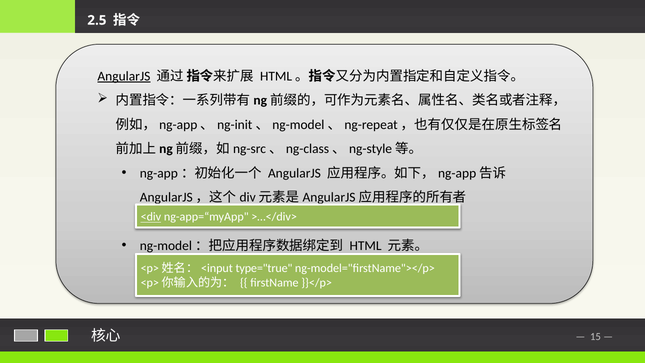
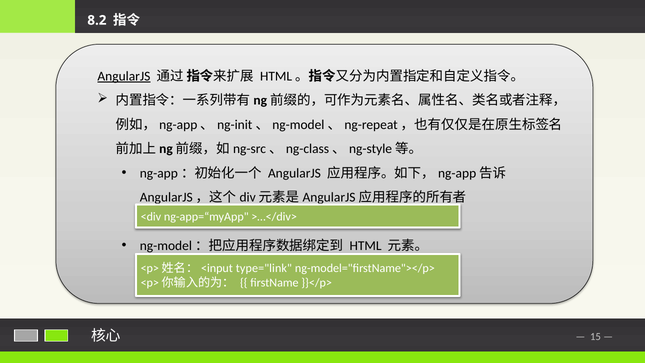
2.5: 2.5 -> 8.2
<div underline: present -> none
type="true: type="true -> type="link
